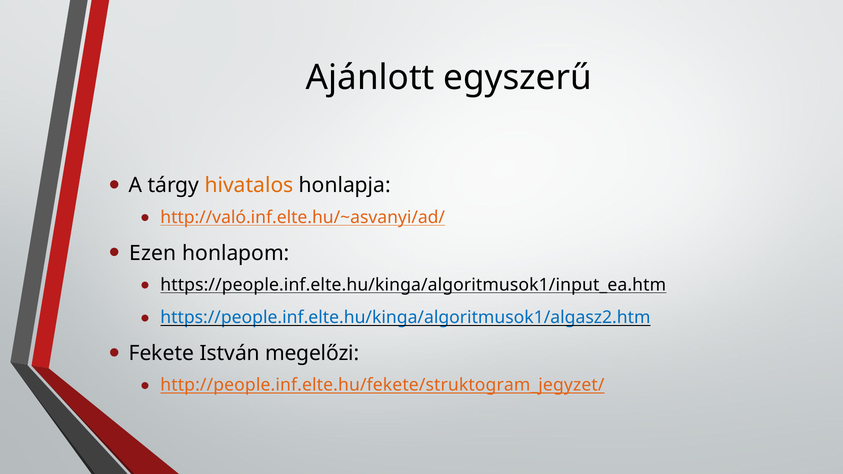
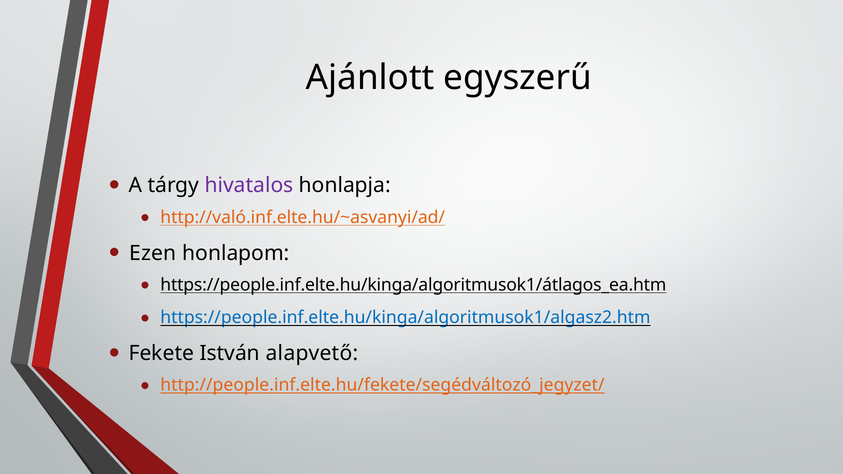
hivatalos colour: orange -> purple
https://people.inf.elte.hu/kinga/algoritmusok1/input_ea.htm: https://people.inf.elte.hu/kinga/algoritmusok1/input_ea.htm -> https://people.inf.elte.hu/kinga/algoritmusok1/átlagos_ea.htm
megelőzi: megelőzi -> alapvető
http://people.inf.elte.hu/fekete/struktogram_jegyzet/: http://people.inf.elte.hu/fekete/struktogram_jegyzet/ -> http://people.inf.elte.hu/fekete/segédváltozó_jegyzet/
